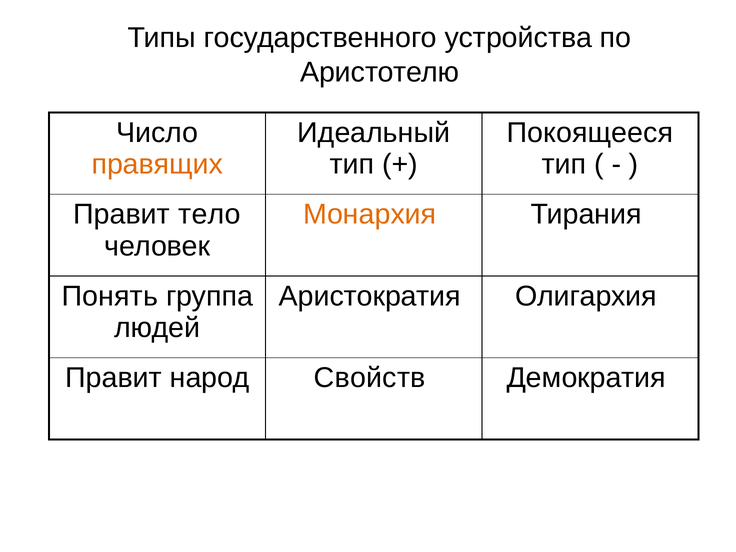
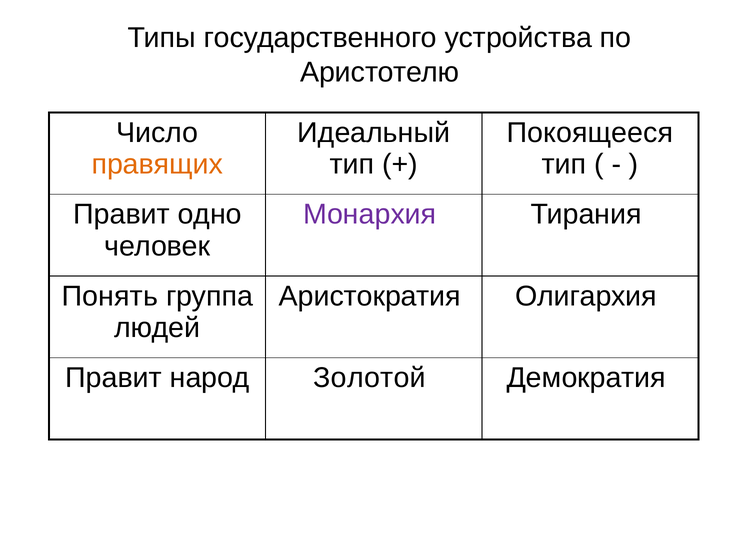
тело: тело -> одно
Монархия colour: orange -> purple
Свойств: Свойств -> Золотой
